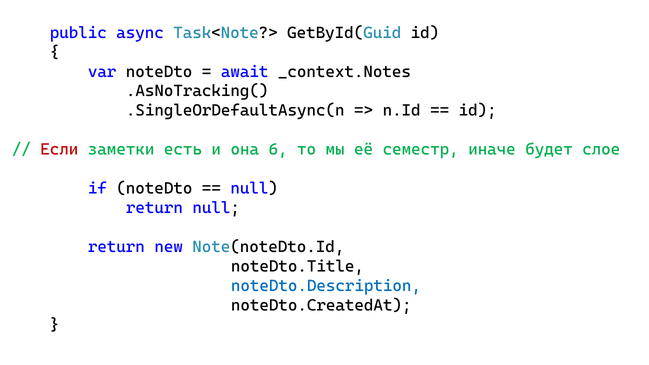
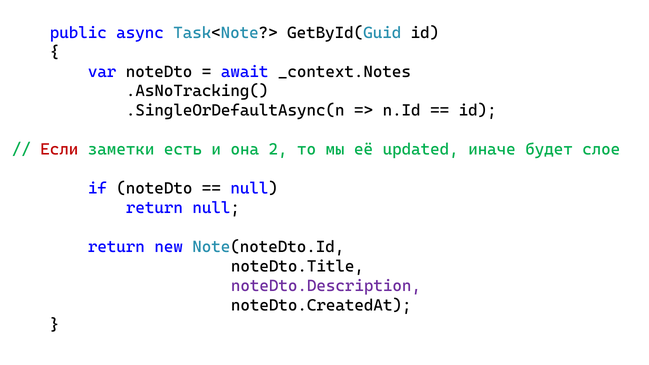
6: 6 -> 2
семестр: семестр -> updated
noteDto.Description colour: blue -> purple
